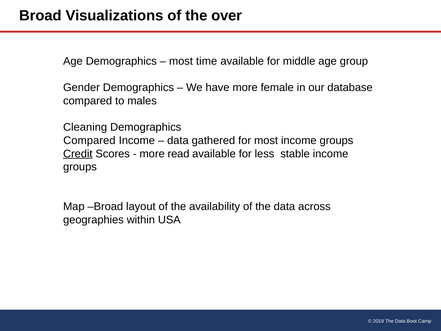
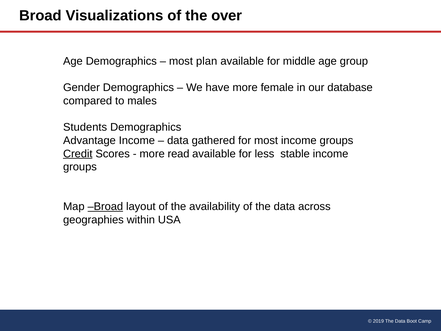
time: time -> plan
Cleaning: Cleaning -> Students
Compared at (89, 140): Compared -> Advantage
Broad at (105, 207) underline: none -> present
